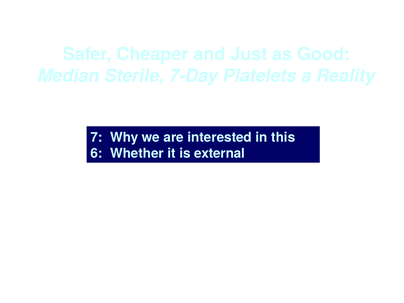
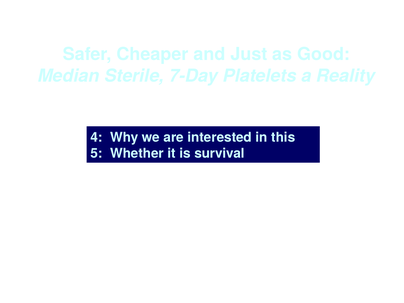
7: 7 -> 4
6: 6 -> 5
external: external -> survival
